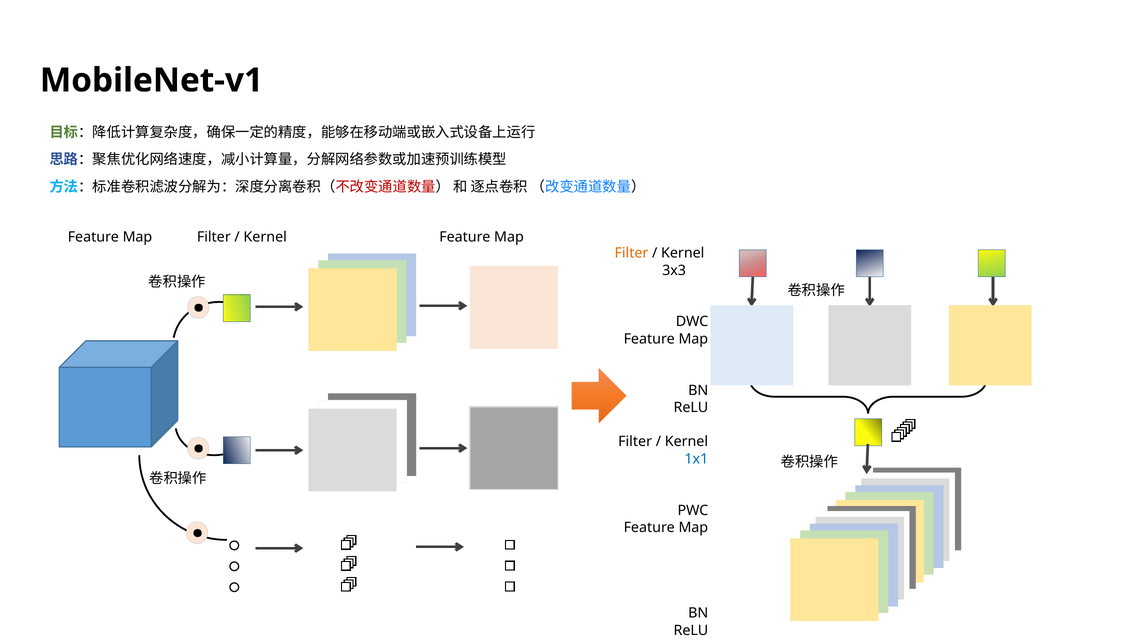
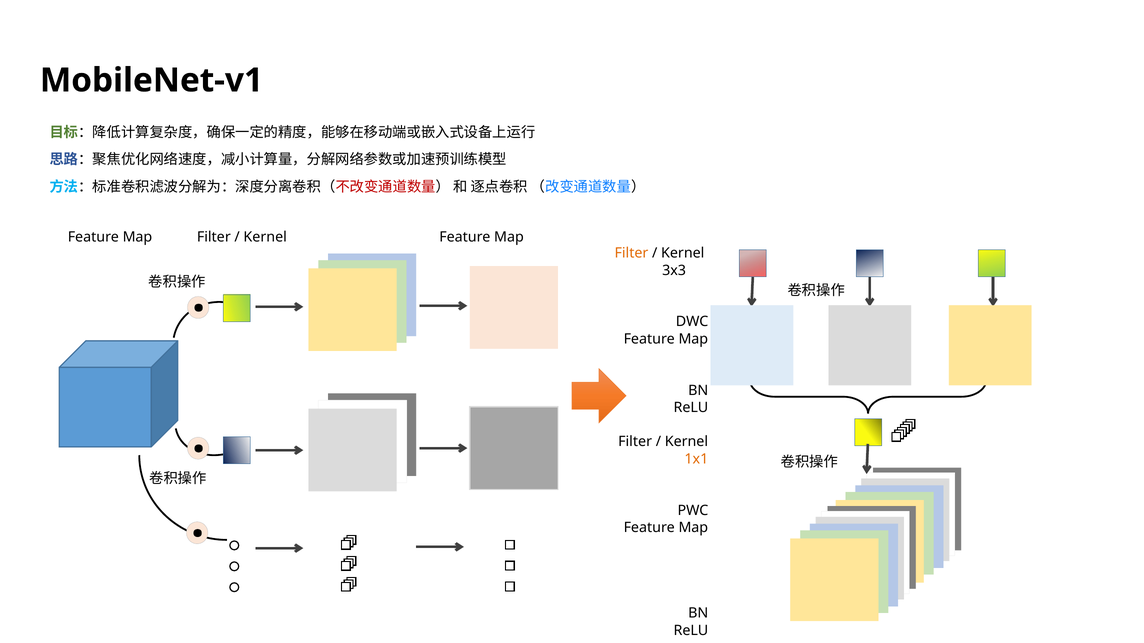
1x1 colour: blue -> orange
